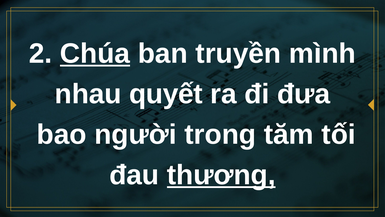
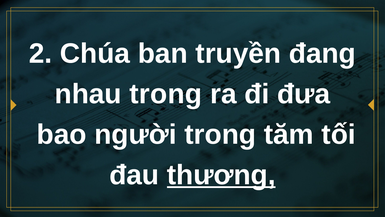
Chúa underline: present -> none
mình: mình -> đang
nhau quyết: quyết -> trong
